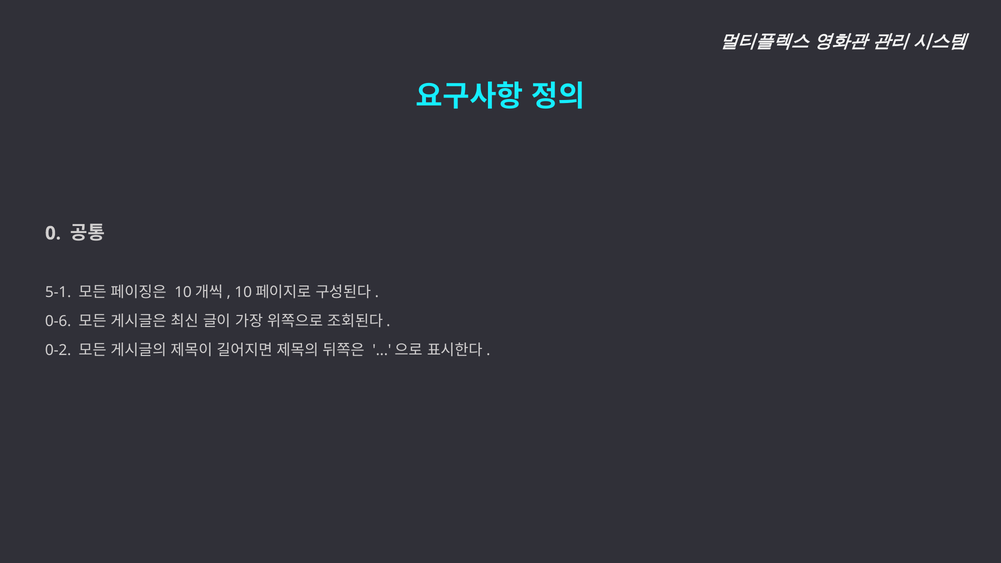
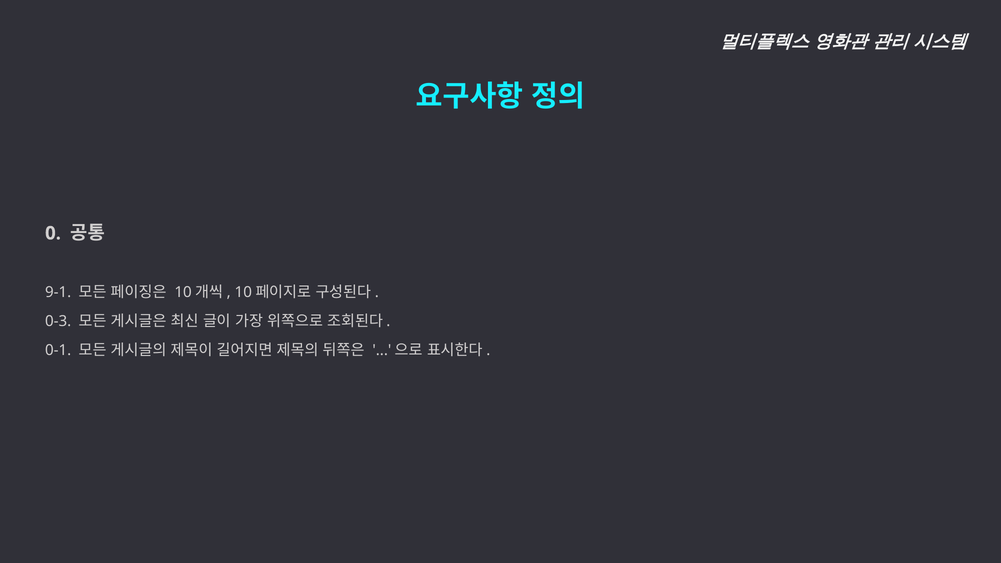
5-1: 5-1 -> 9-1
0-6: 0-6 -> 0-3
0-2: 0-2 -> 0-1
